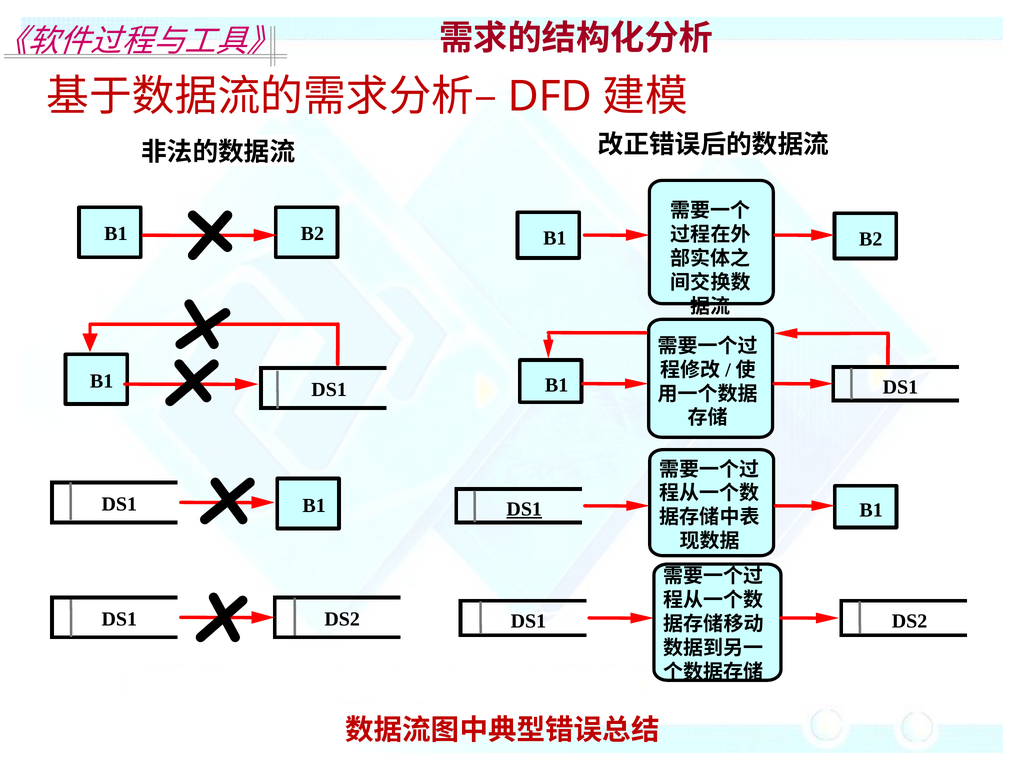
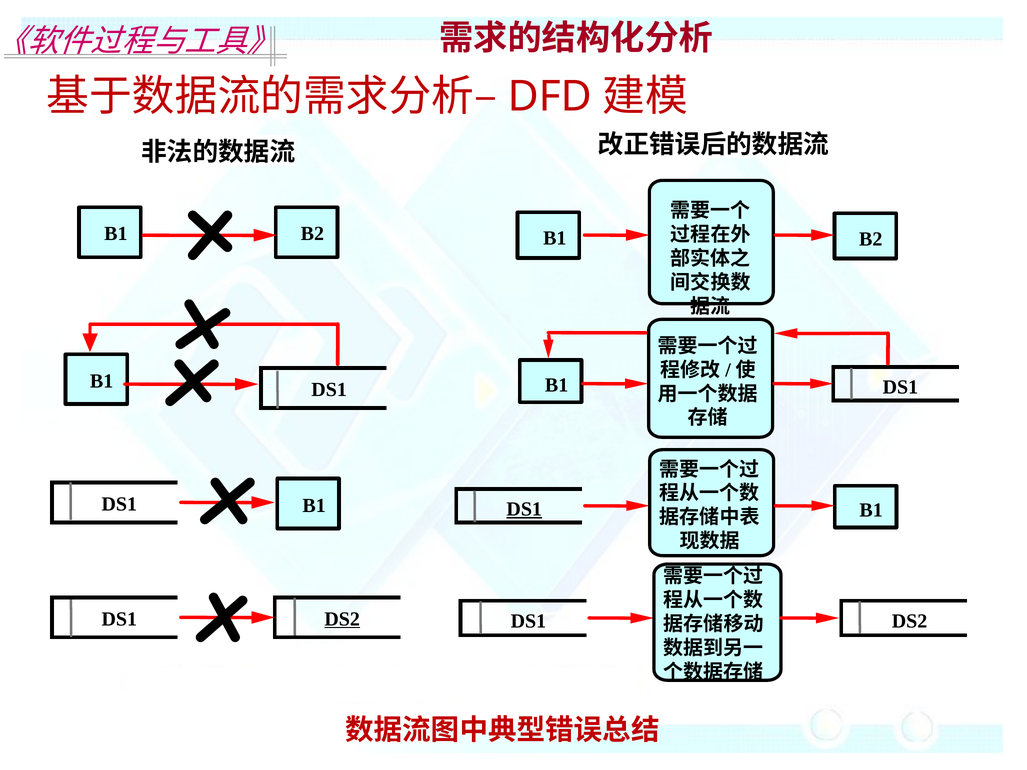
DS2 at (342, 619) underline: none -> present
